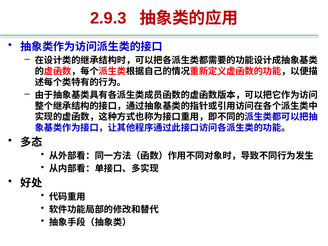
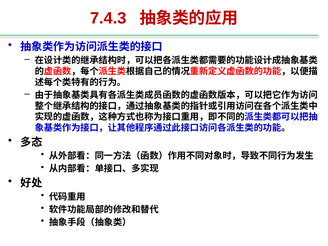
2.9.3: 2.9.3 -> 7.4.3
